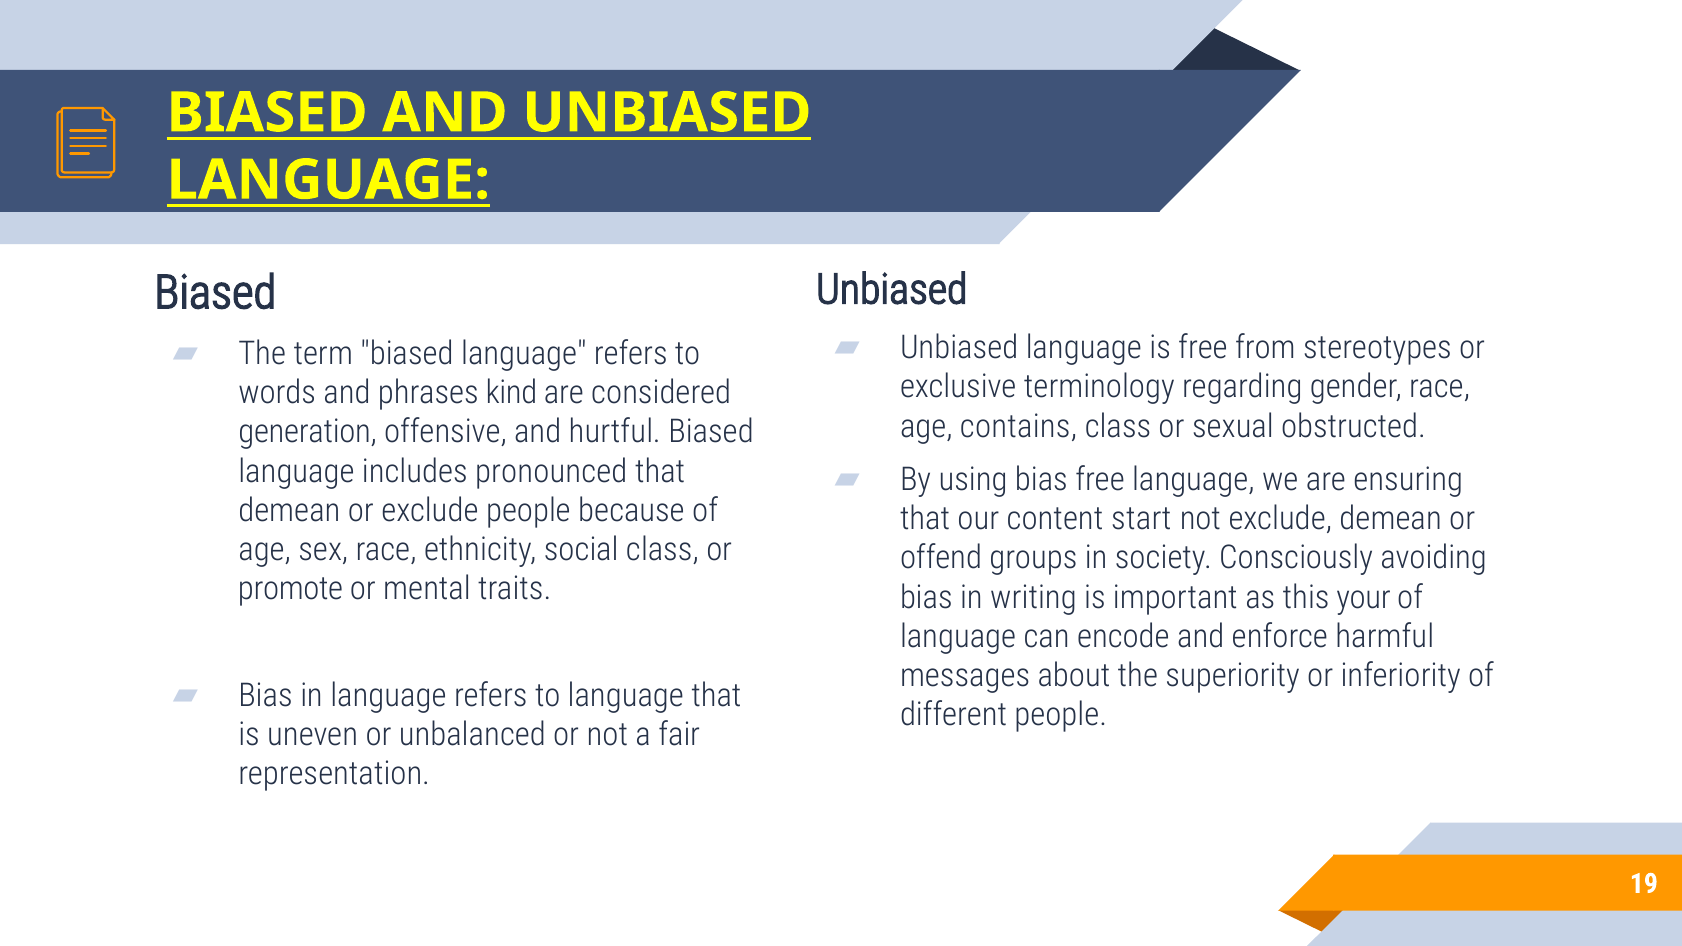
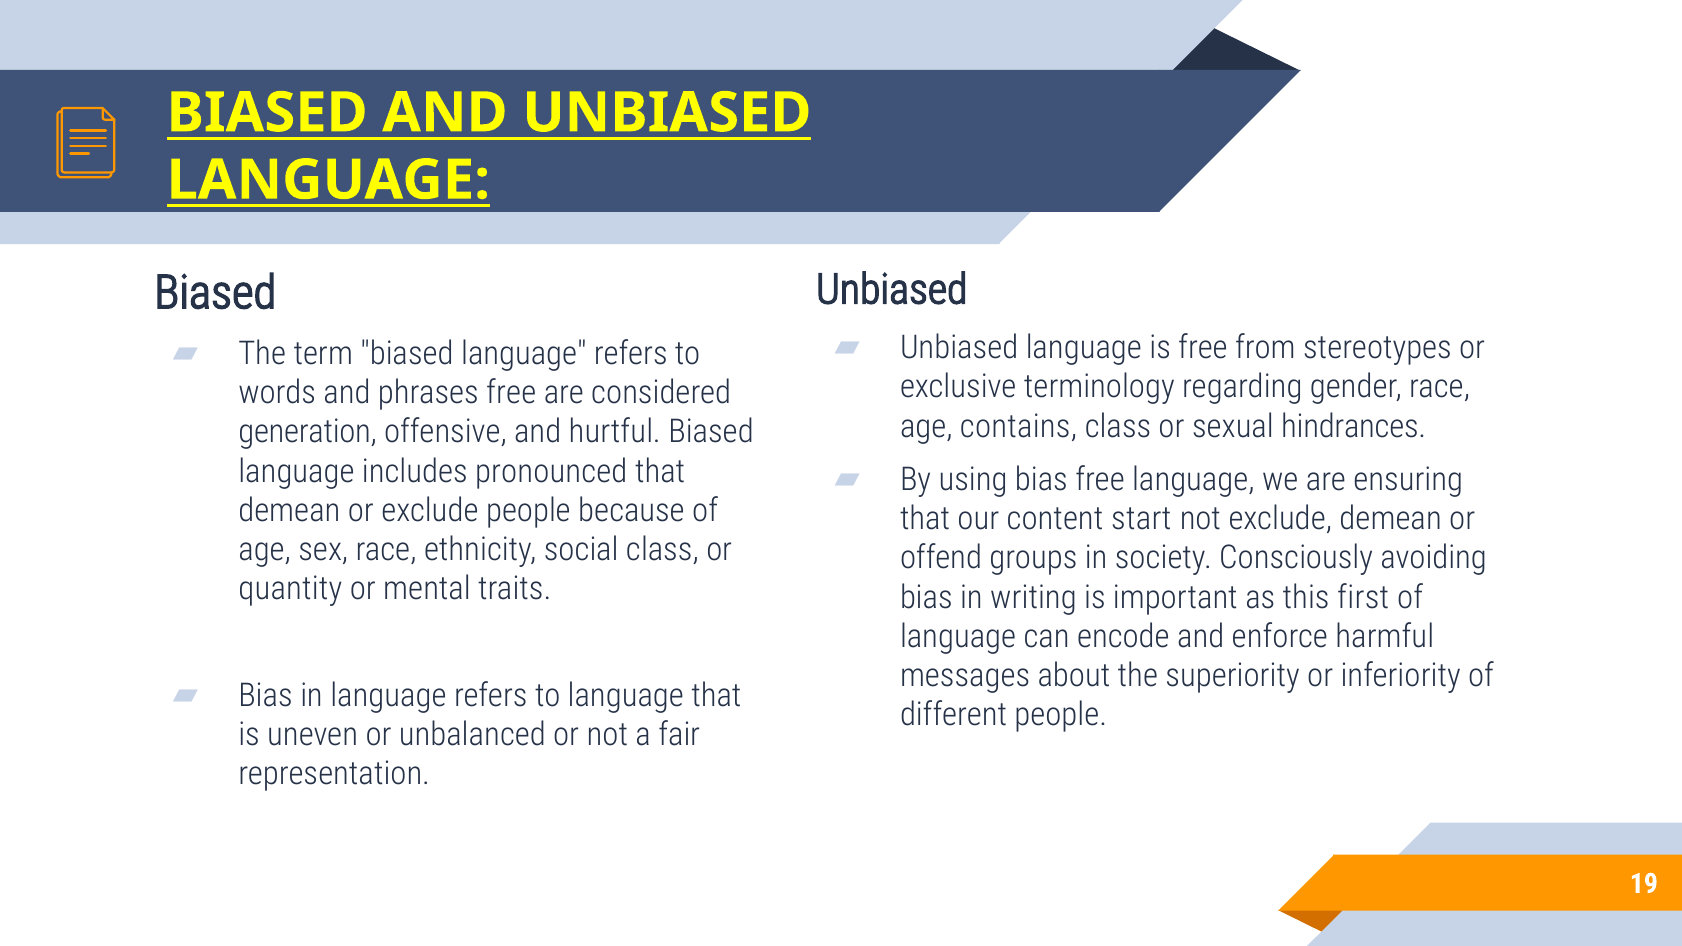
phrases kind: kind -> free
obstructed: obstructed -> hindrances
promote: promote -> quantity
your: your -> first
